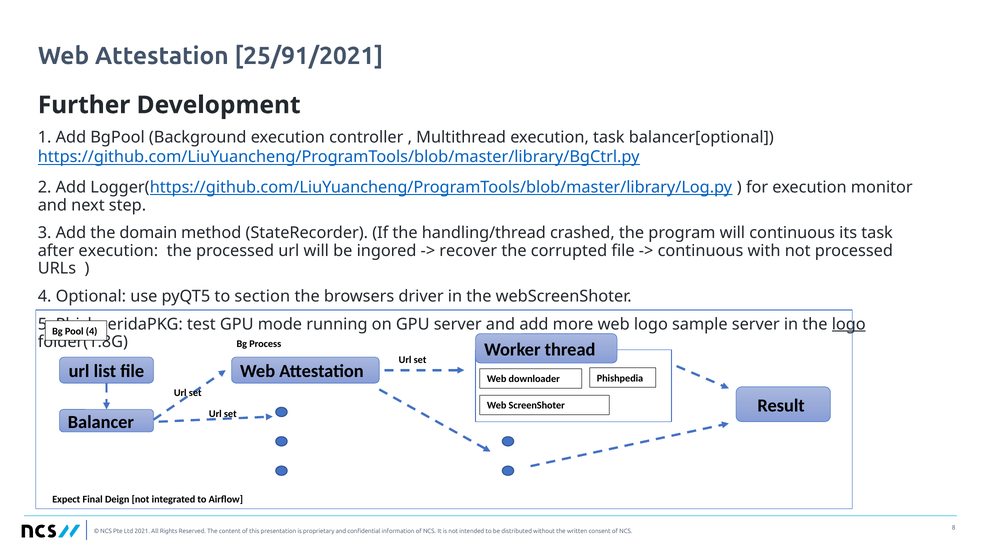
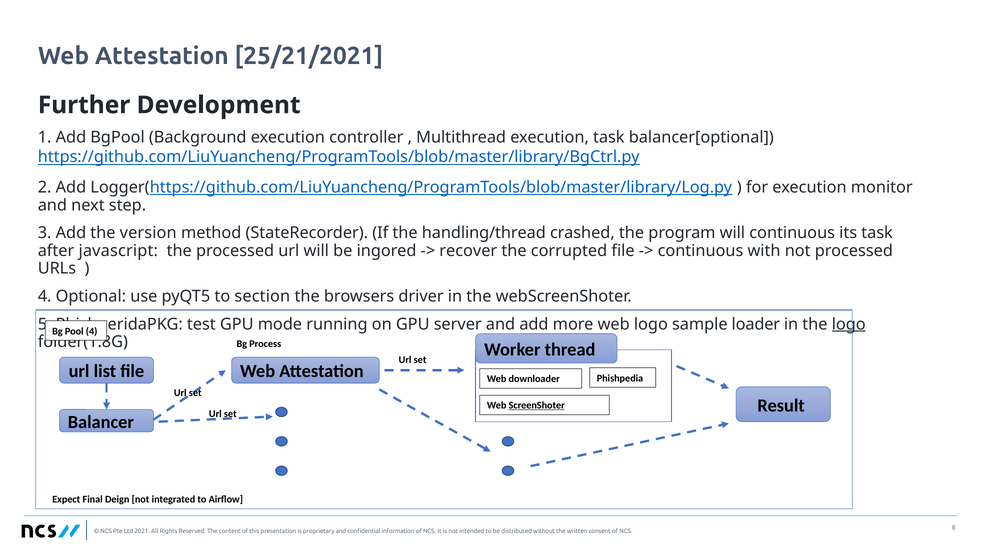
25/91/2021: 25/91/2021 -> 25/21/2021
domain: domain -> version
after execution: execution -> javascript
sample server: server -> loader
ScreenShoter underline: none -> present
